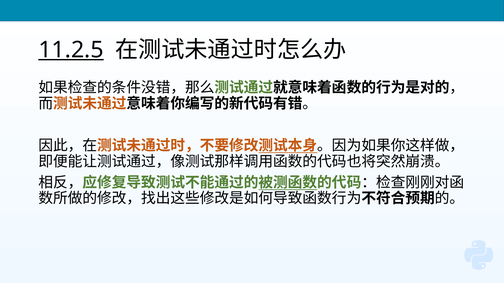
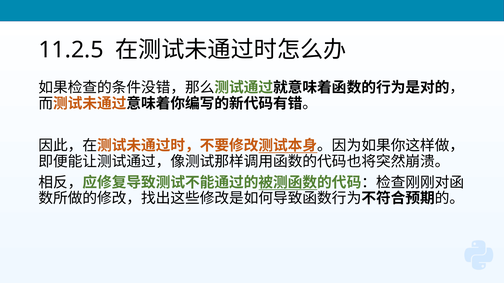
11.2.5 underline: present -> none
